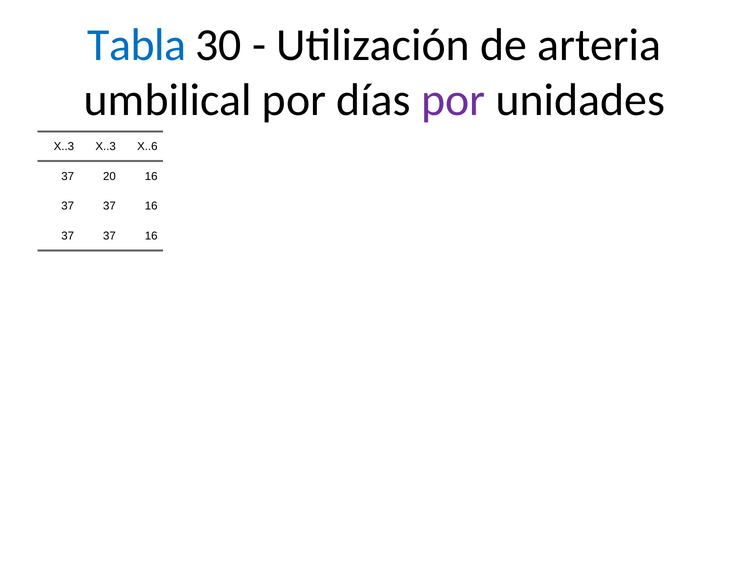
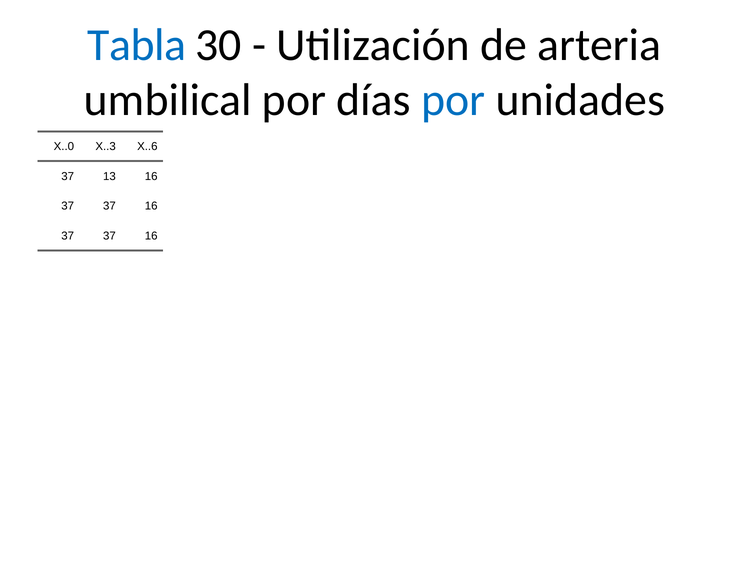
por at (453, 100) colour: purple -> blue
X..3 at (64, 146): X..3 -> X..0
20: 20 -> 13
